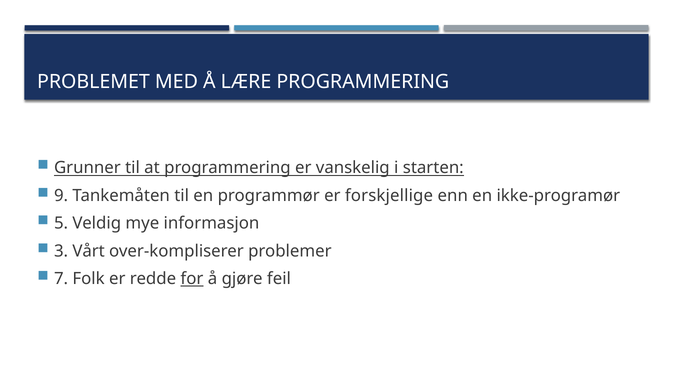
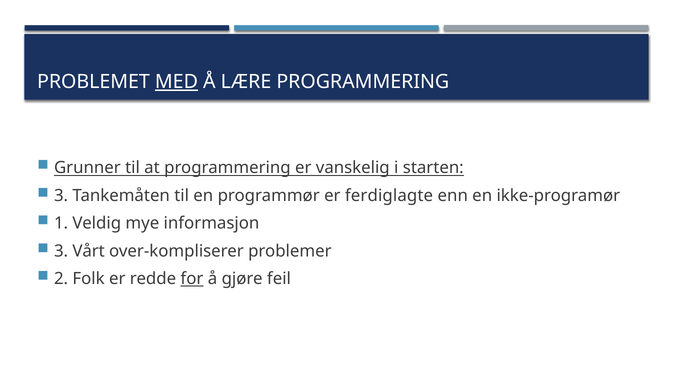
MED underline: none -> present
9 at (61, 195): 9 -> 3
forskjellige: forskjellige -> ferdiglagte
5: 5 -> 1
7: 7 -> 2
